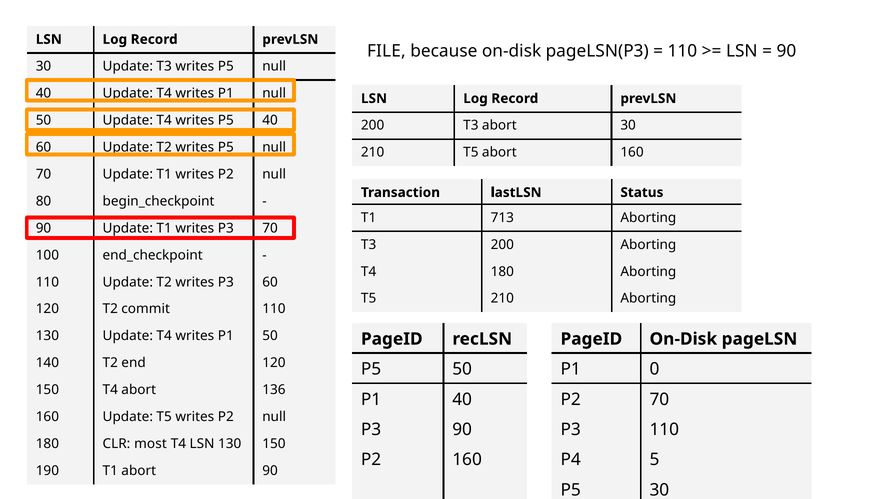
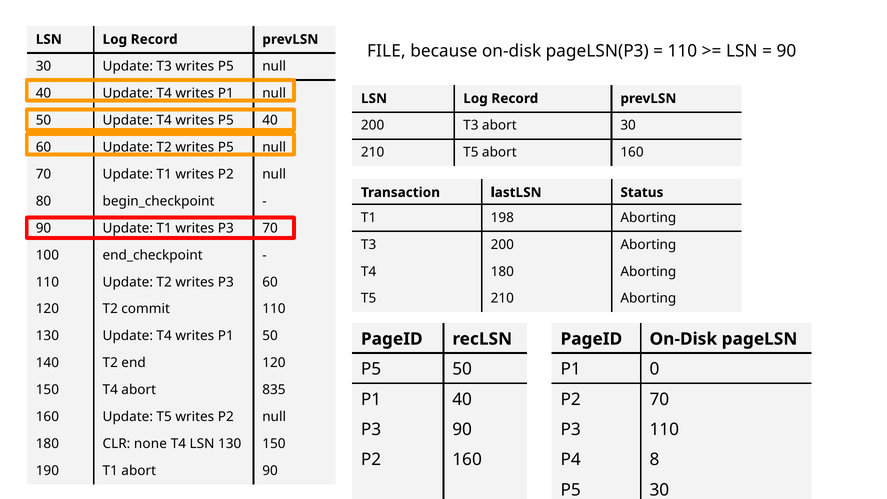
713: 713 -> 198
136: 136 -> 835
most: most -> none
5: 5 -> 8
